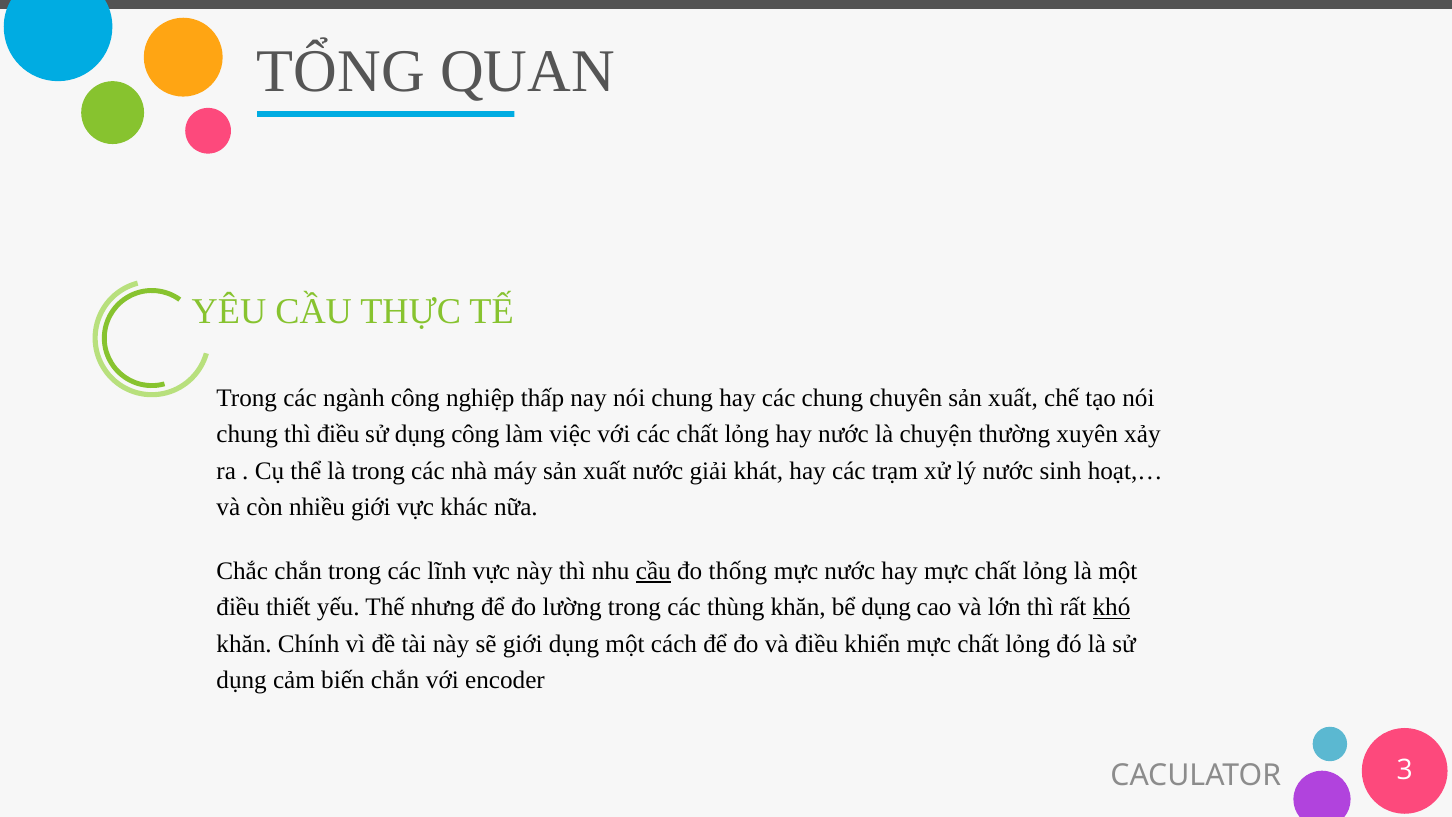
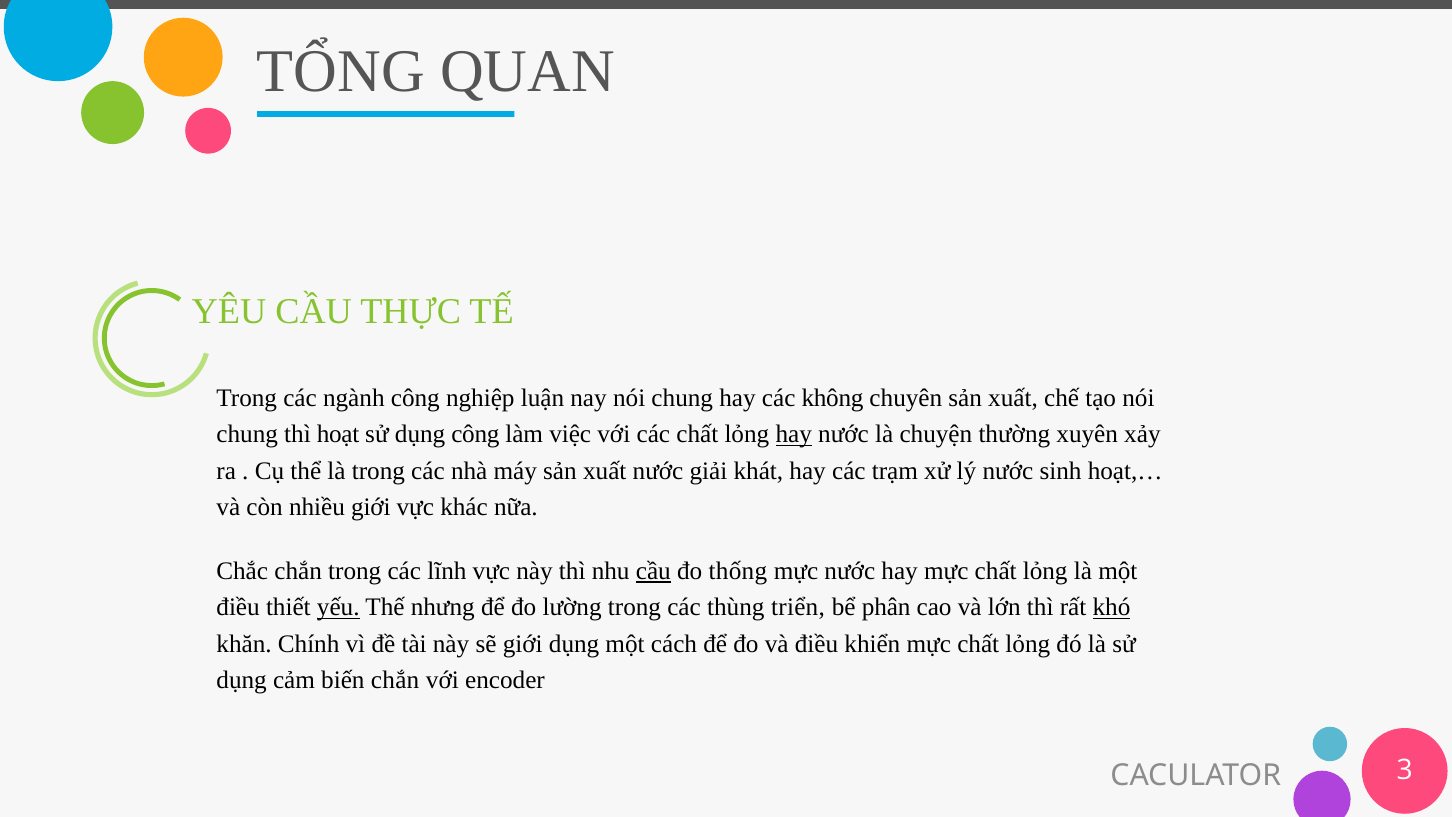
thấp: thấp -> luận
các chung: chung -> không
thì điều: điều -> hoạt
hay at (794, 435) underline: none -> present
yếu underline: none -> present
thùng khăn: khăn -> triển
bể dụng: dụng -> phân
